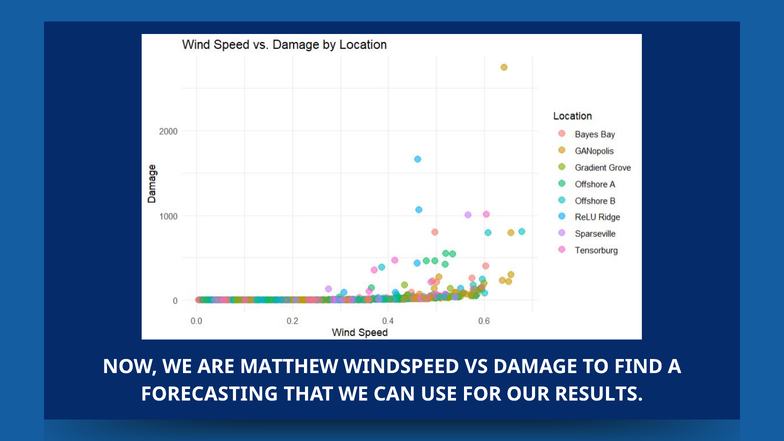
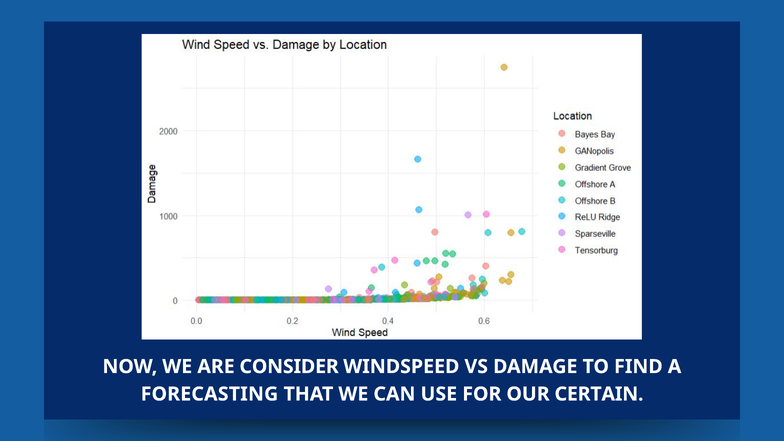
MATTHEW: MATTHEW -> CONSIDER
RESULTS: RESULTS -> CERTAIN
